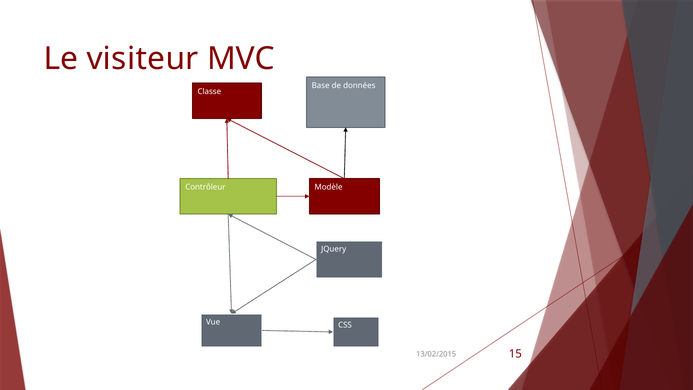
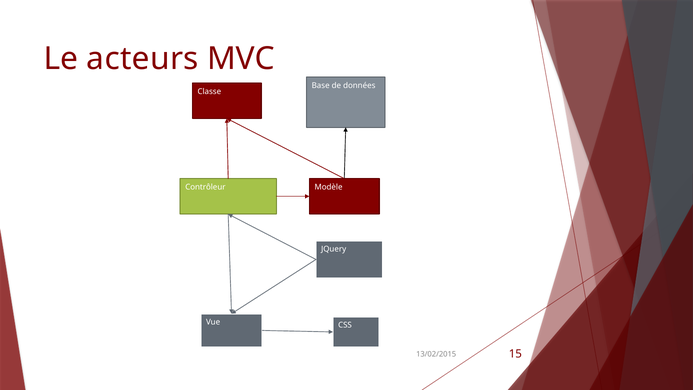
visiteur: visiteur -> acteurs
